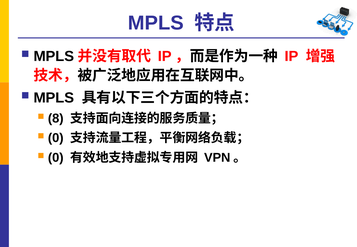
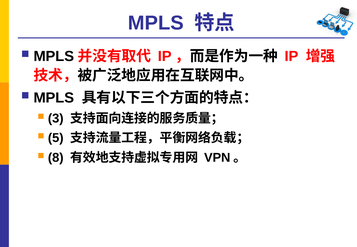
8: 8 -> 3
0 at (56, 138): 0 -> 5
0 at (56, 158): 0 -> 8
